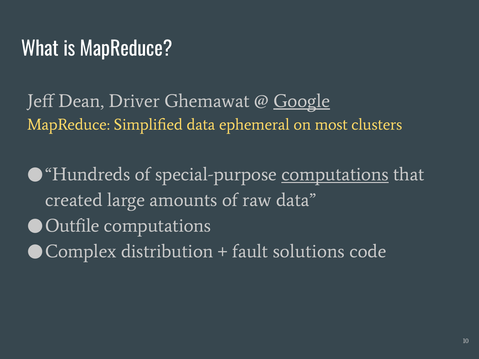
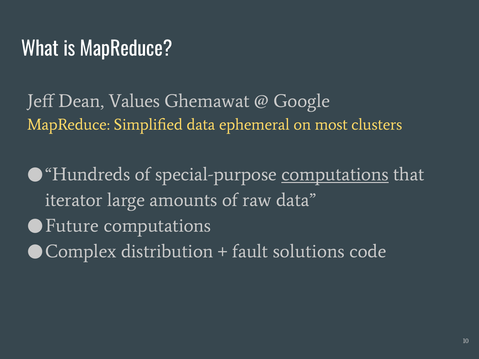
Driver: Driver -> Values
Google underline: present -> none
created: created -> iterator
Outfile: Outfile -> Future
